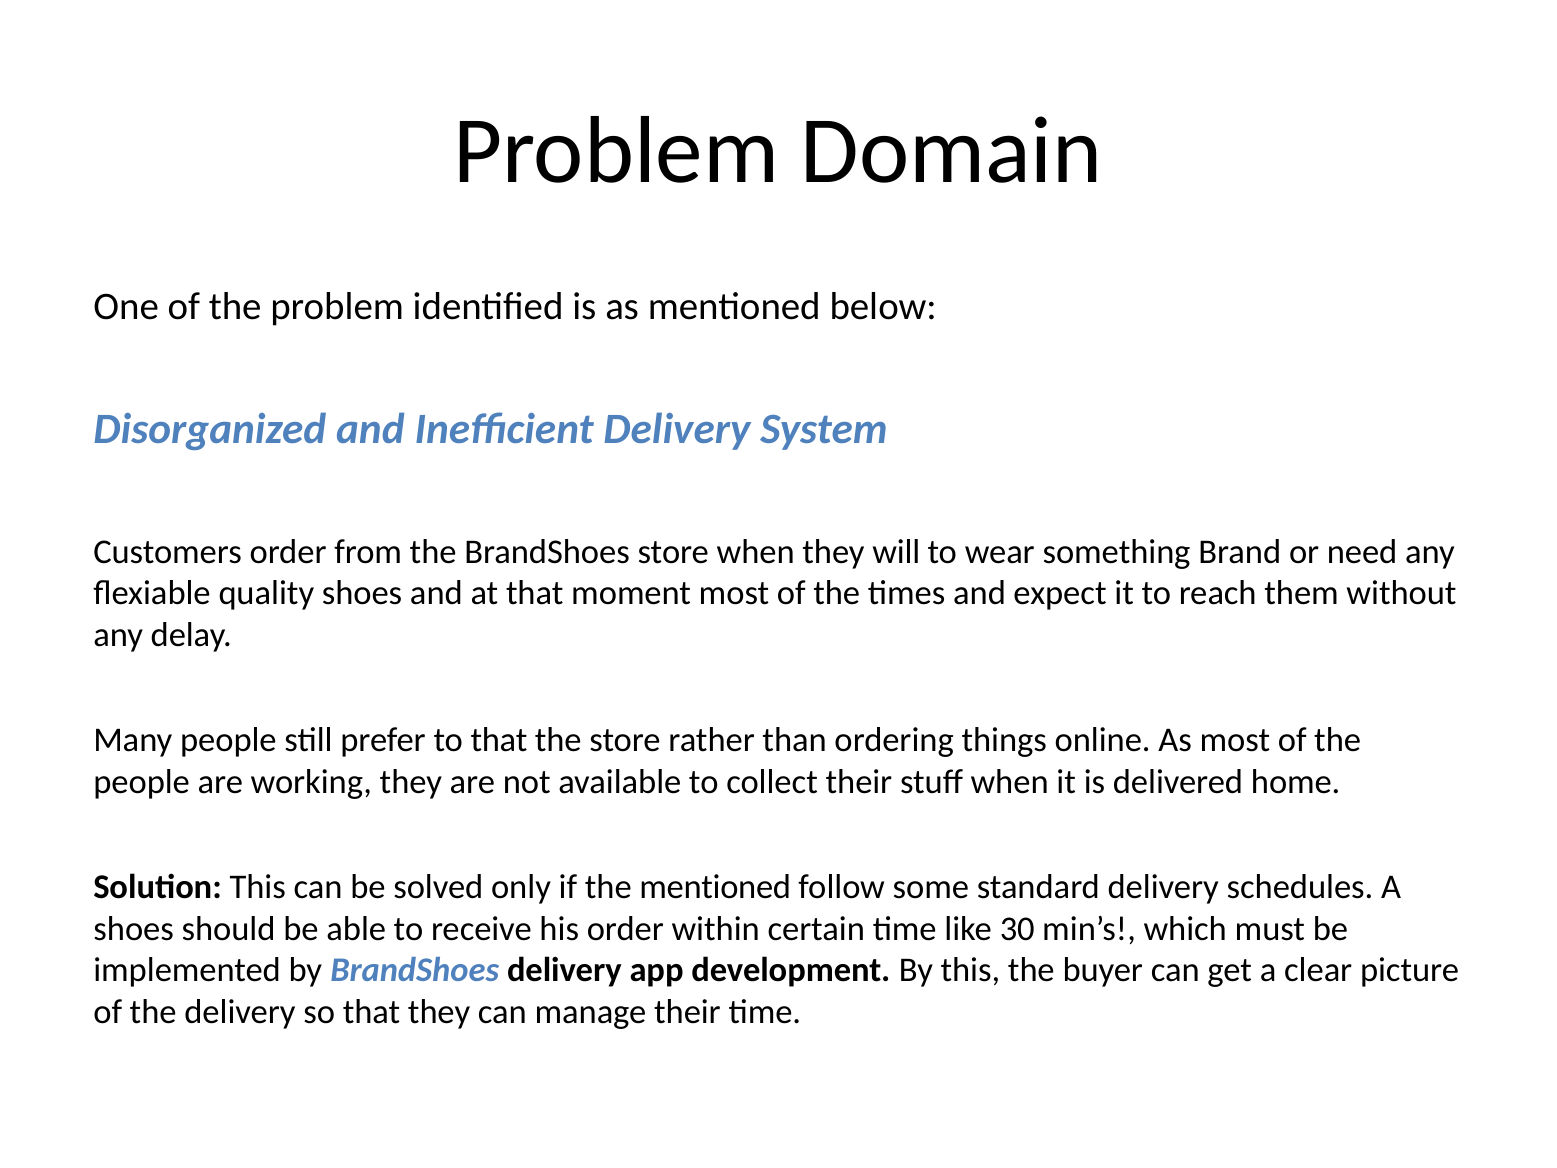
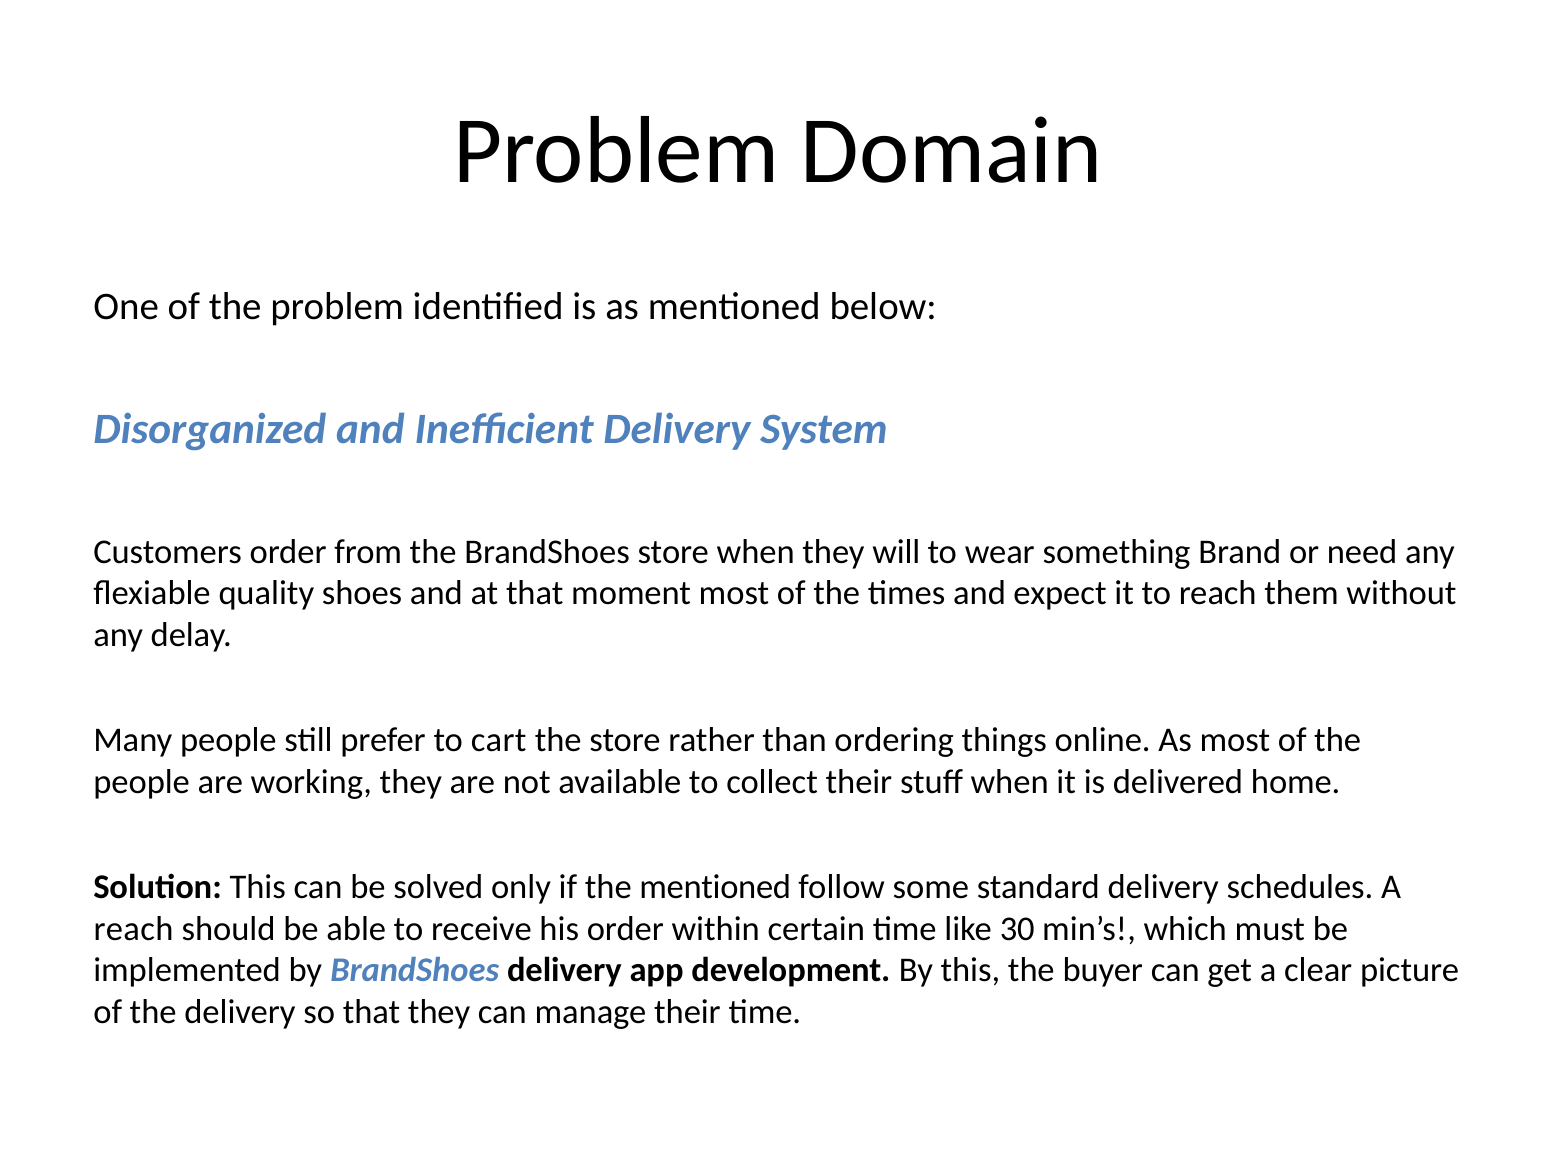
to that: that -> cart
shoes at (134, 929): shoes -> reach
